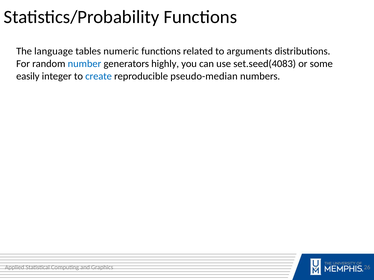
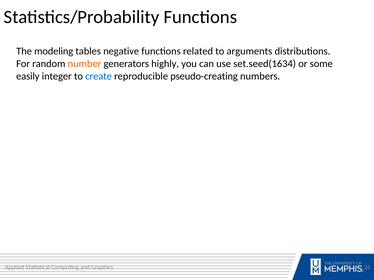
language: language -> modeling
numeric: numeric -> negative
number colour: blue -> orange
set.seed(4083: set.seed(4083 -> set.seed(1634
pseudo-median: pseudo-median -> pseudo-creating
